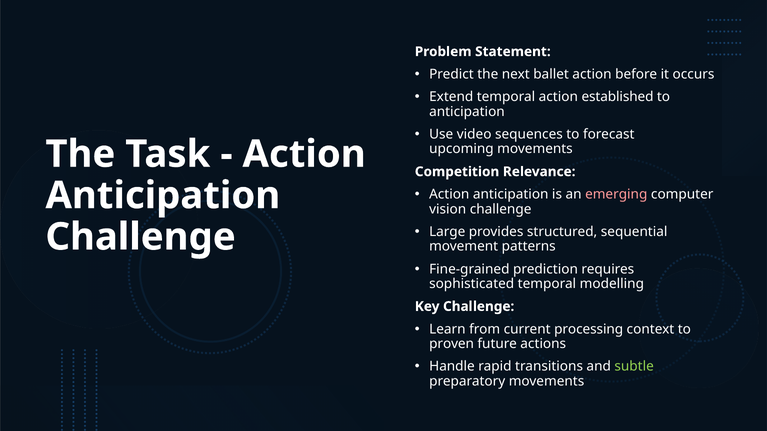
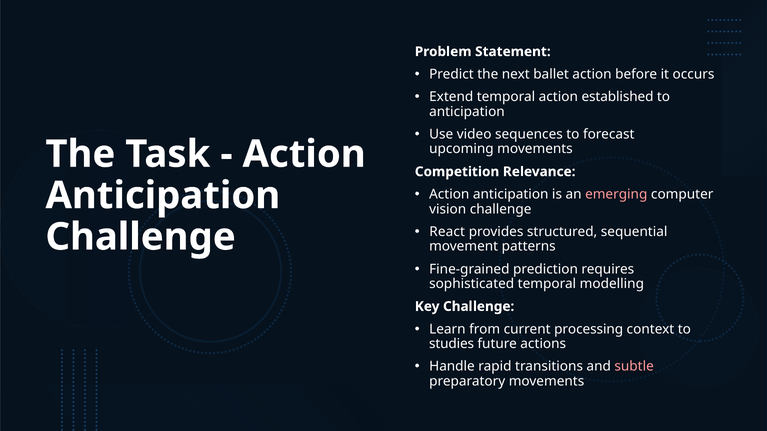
Large: Large -> React
proven: proven -> studies
subtle colour: light green -> pink
